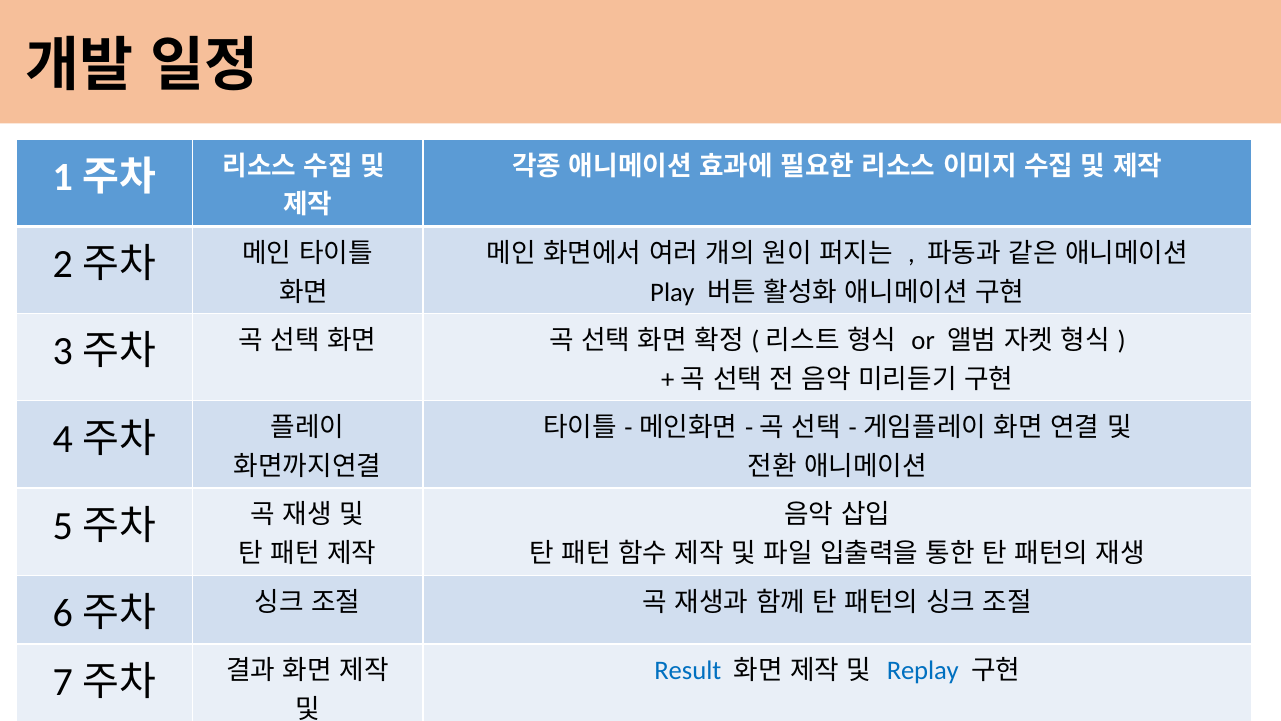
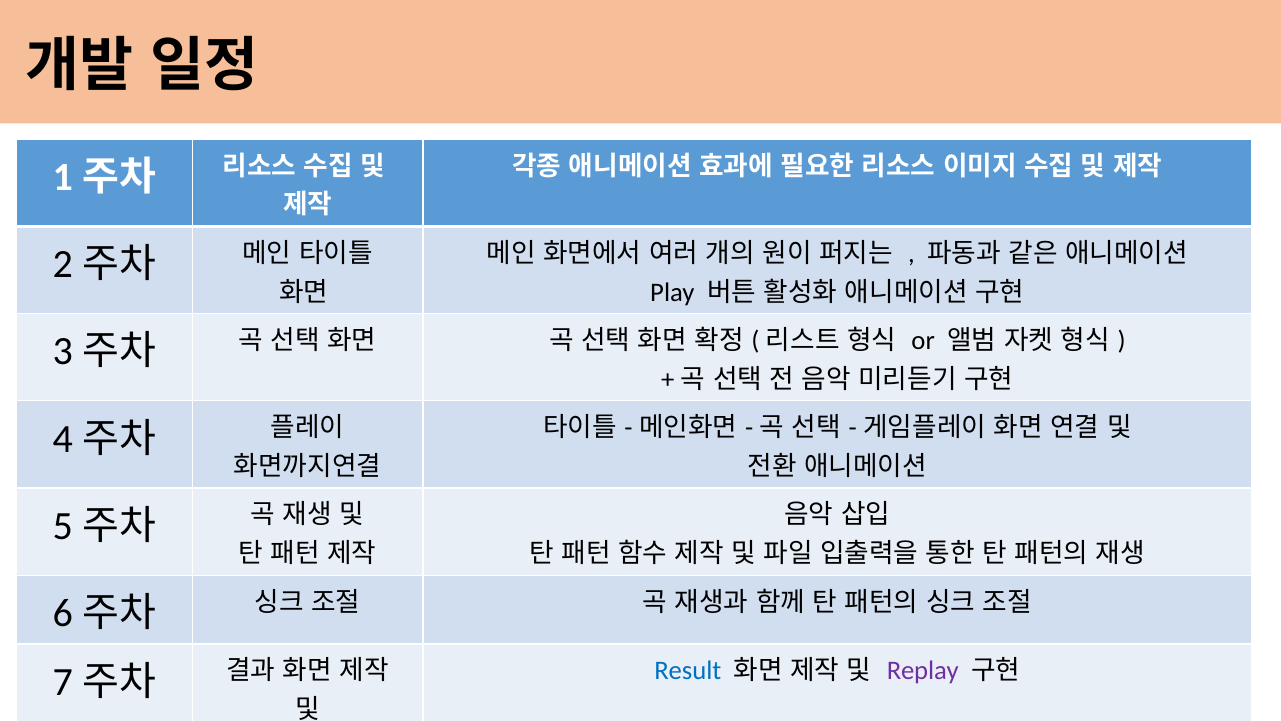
Replay colour: blue -> purple
